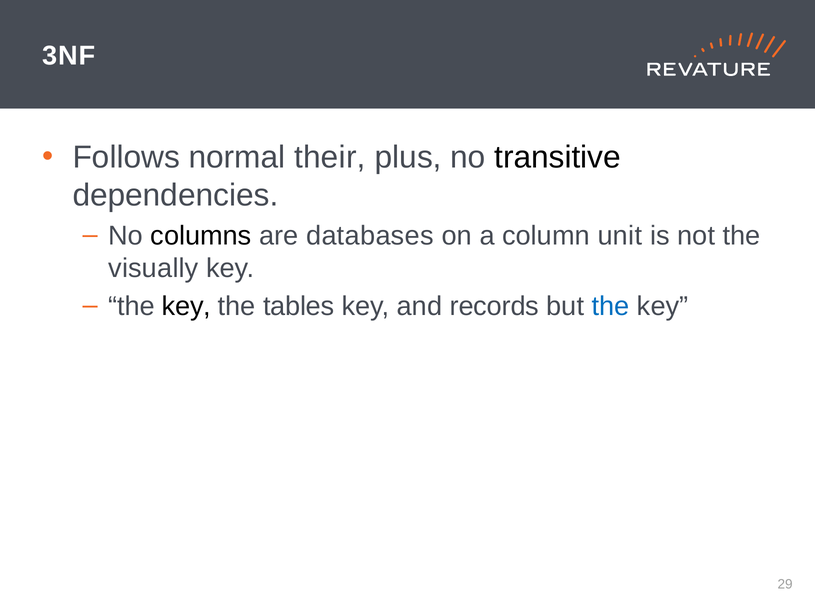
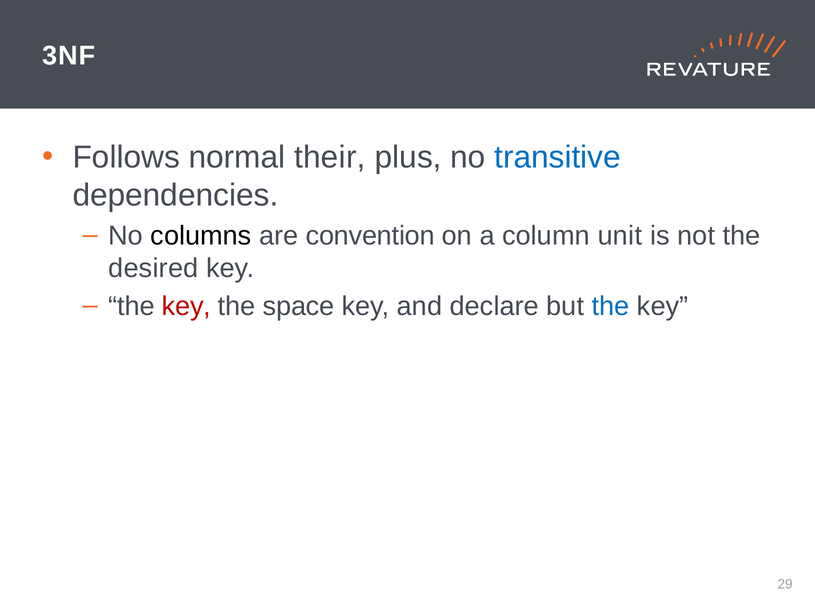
transitive colour: black -> blue
databases: databases -> convention
visually: visually -> desired
key at (186, 306) colour: black -> red
tables: tables -> space
records: records -> declare
